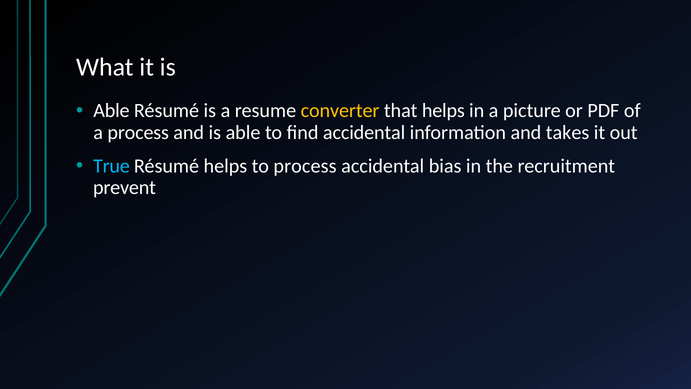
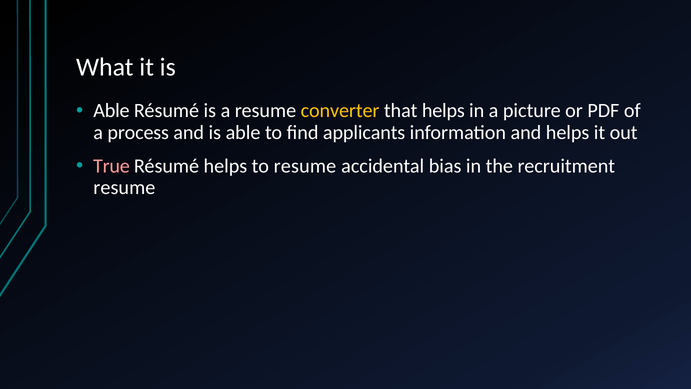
find accidental: accidental -> applicants
and takes: takes -> helps
True colour: light blue -> pink
to process: process -> resume
prevent at (124, 188): prevent -> resume
